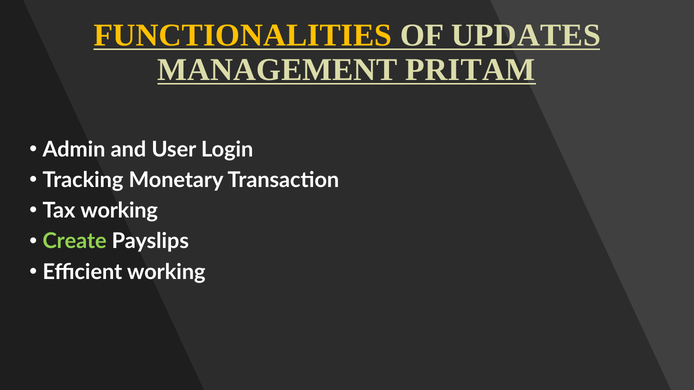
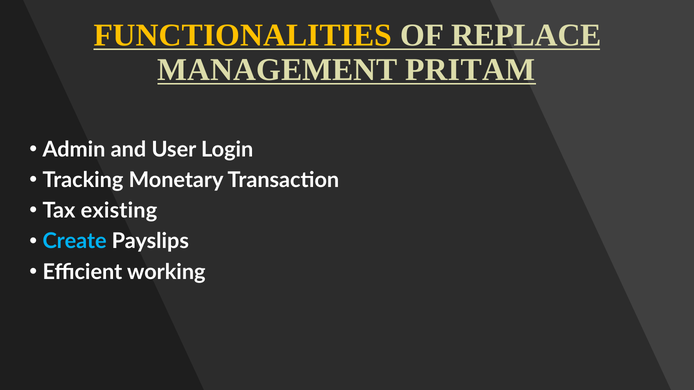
UPDATES: UPDATES -> REPLACE
Tax working: working -> existing
Create colour: light green -> light blue
